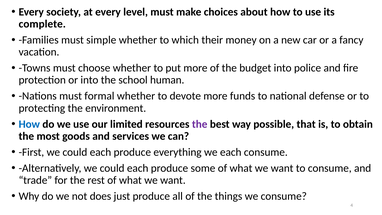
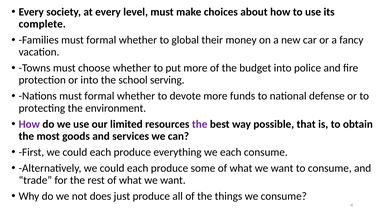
Families must simple: simple -> formal
which: which -> global
human: human -> serving
How at (29, 124) colour: blue -> purple
